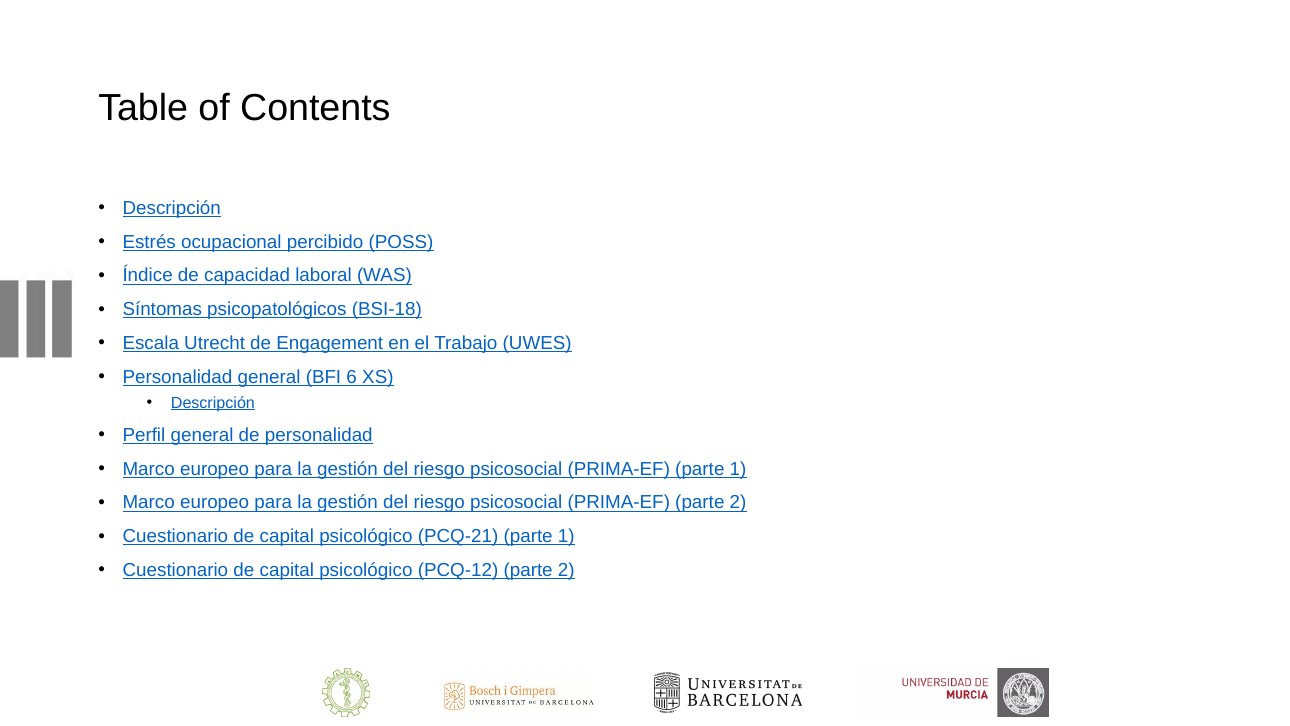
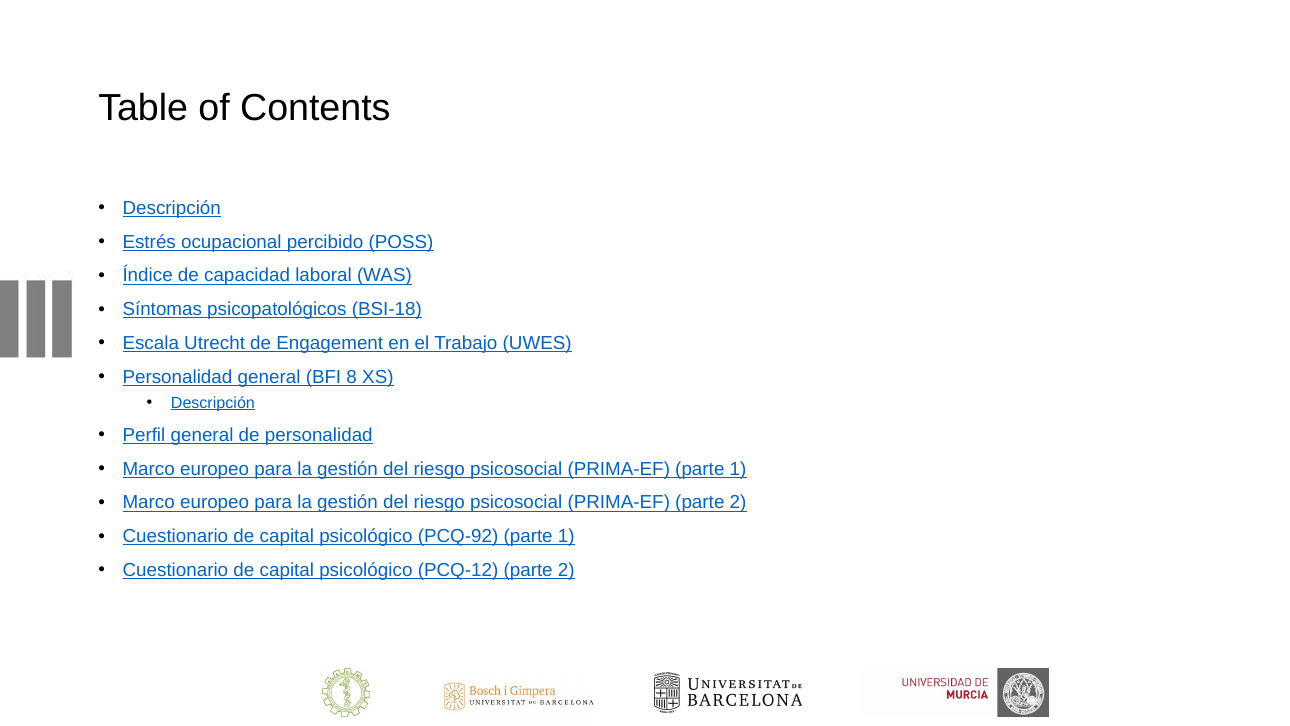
6: 6 -> 8
PCQ-21: PCQ-21 -> PCQ-92
